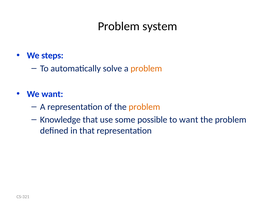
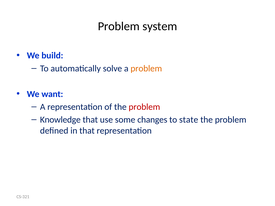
steps: steps -> build
problem at (144, 107) colour: orange -> red
possible: possible -> changes
to want: want -> state
